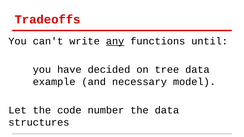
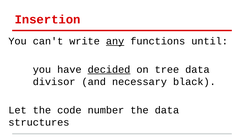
Tradeoffs: Tradeoffs -> Insertion
decided underline: none -> present
example: example -> divisor
model: model -> black
